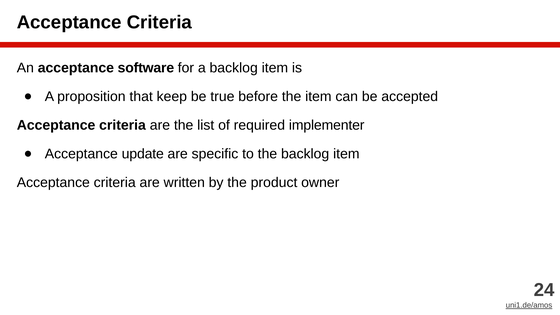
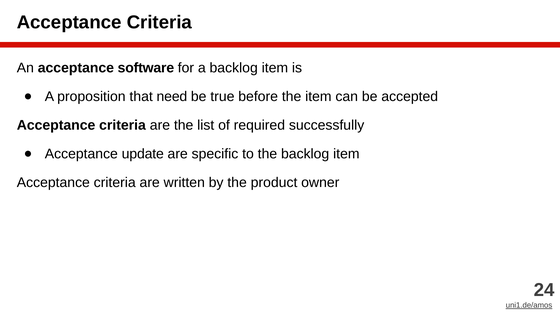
keep: keep -> need
implementer: implementer -> successfully
